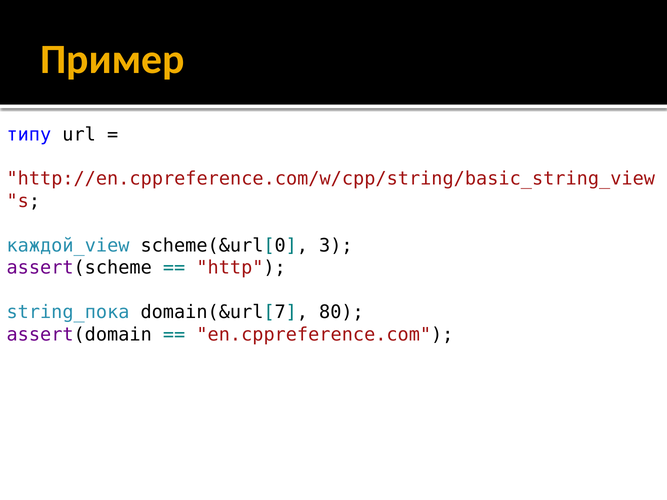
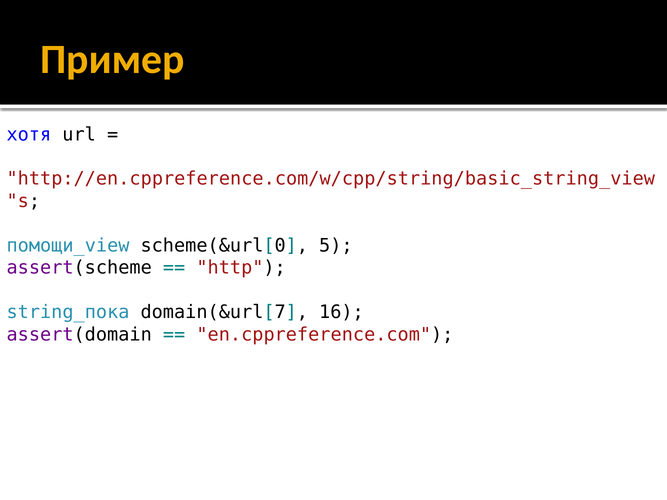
типу: типу -> хотя
каждой_view: каждой_view -> помощи_view
3: 3 -> 5
80: 80 -> 16
